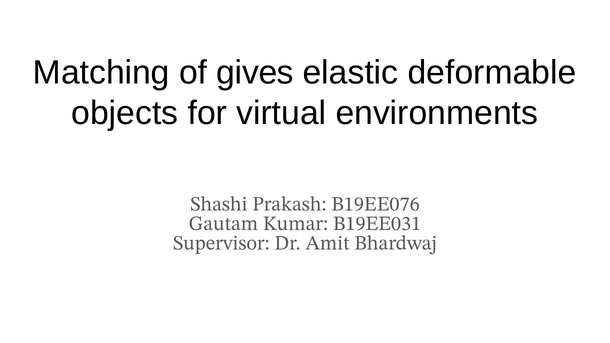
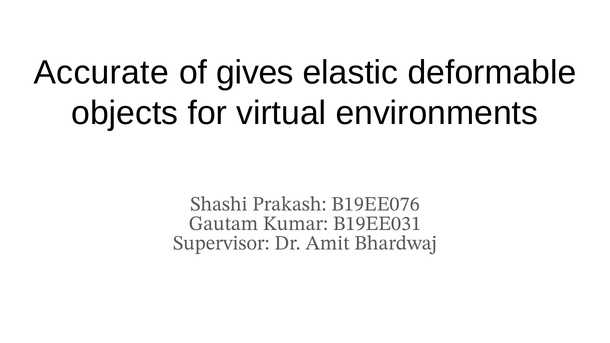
Matching: Matching -> Accurate
